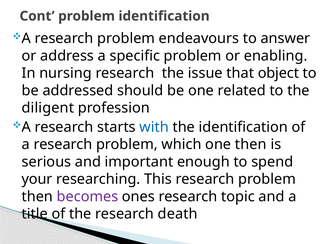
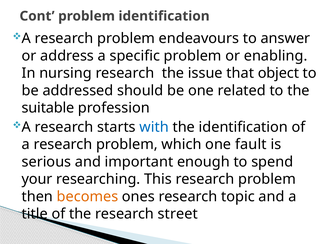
diligent: diligent -> suitable
one then: then -> fault
becomes colour: purple -> orange
death: death -> street
